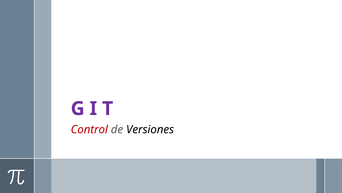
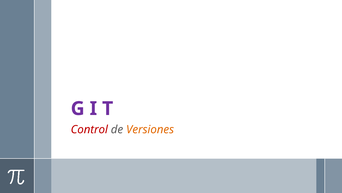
Versiones colour: black -> orange
